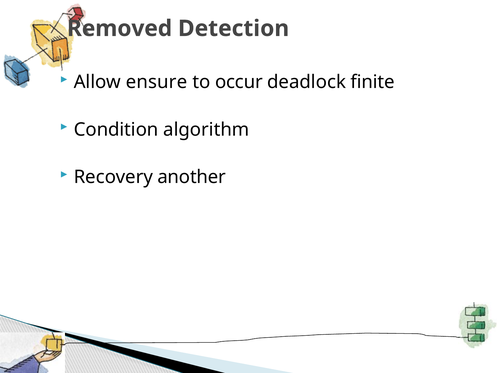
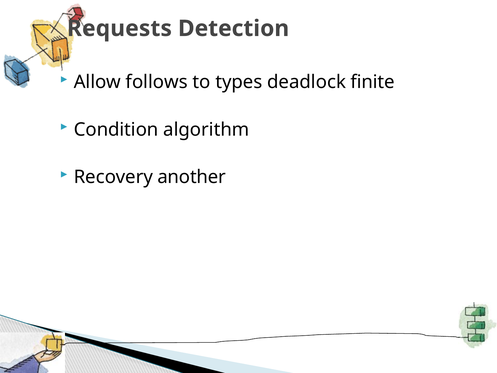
Removed: Removed -> Requests
ensure: ensure -> follows
occur: occur -> types
